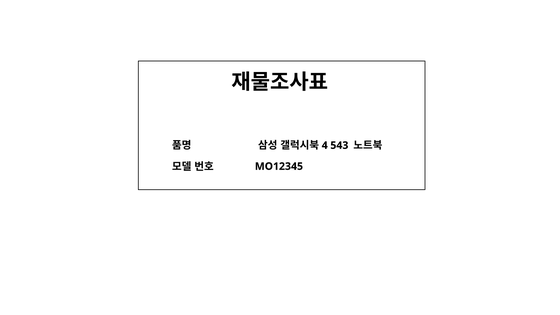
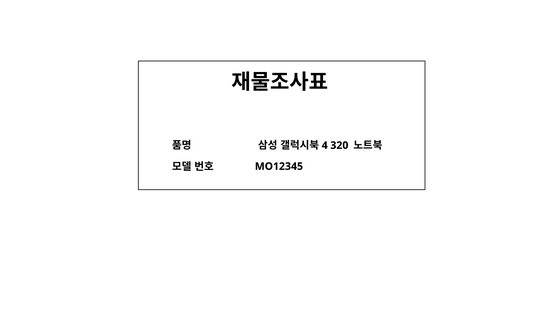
543: 543 -> 320
